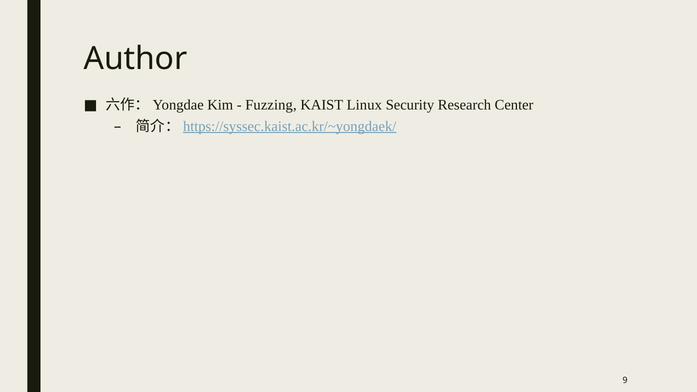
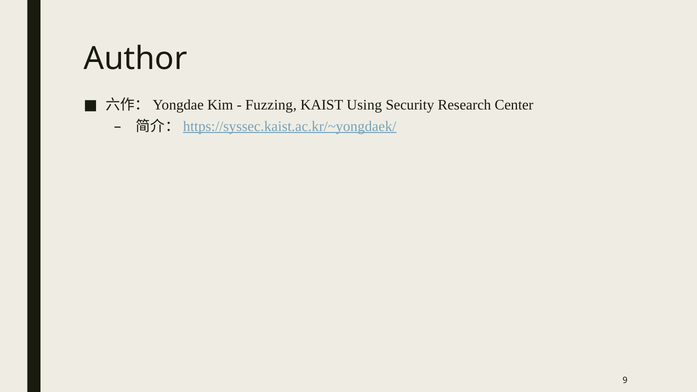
Linux: Linux -> Using
